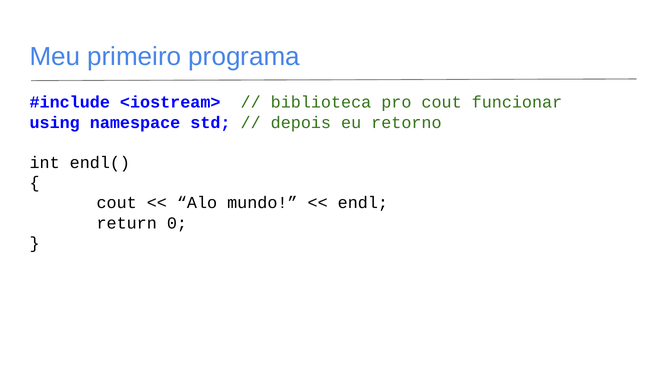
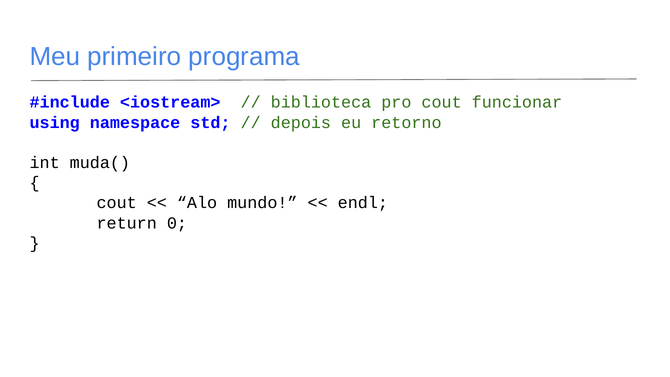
endl(: endl( -> muda(
